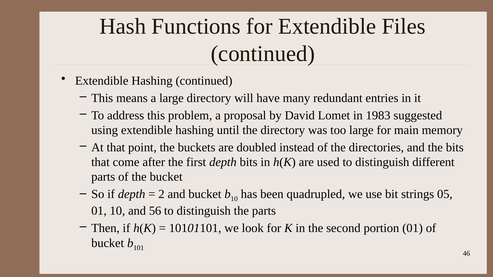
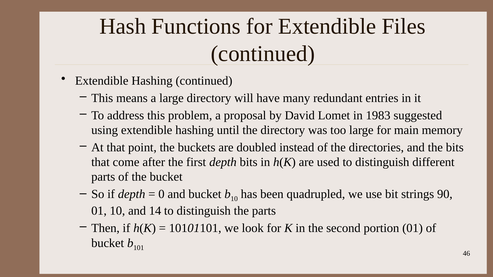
2: 2 -> 0
05: 05 -> 90
56: 56 -> 14
